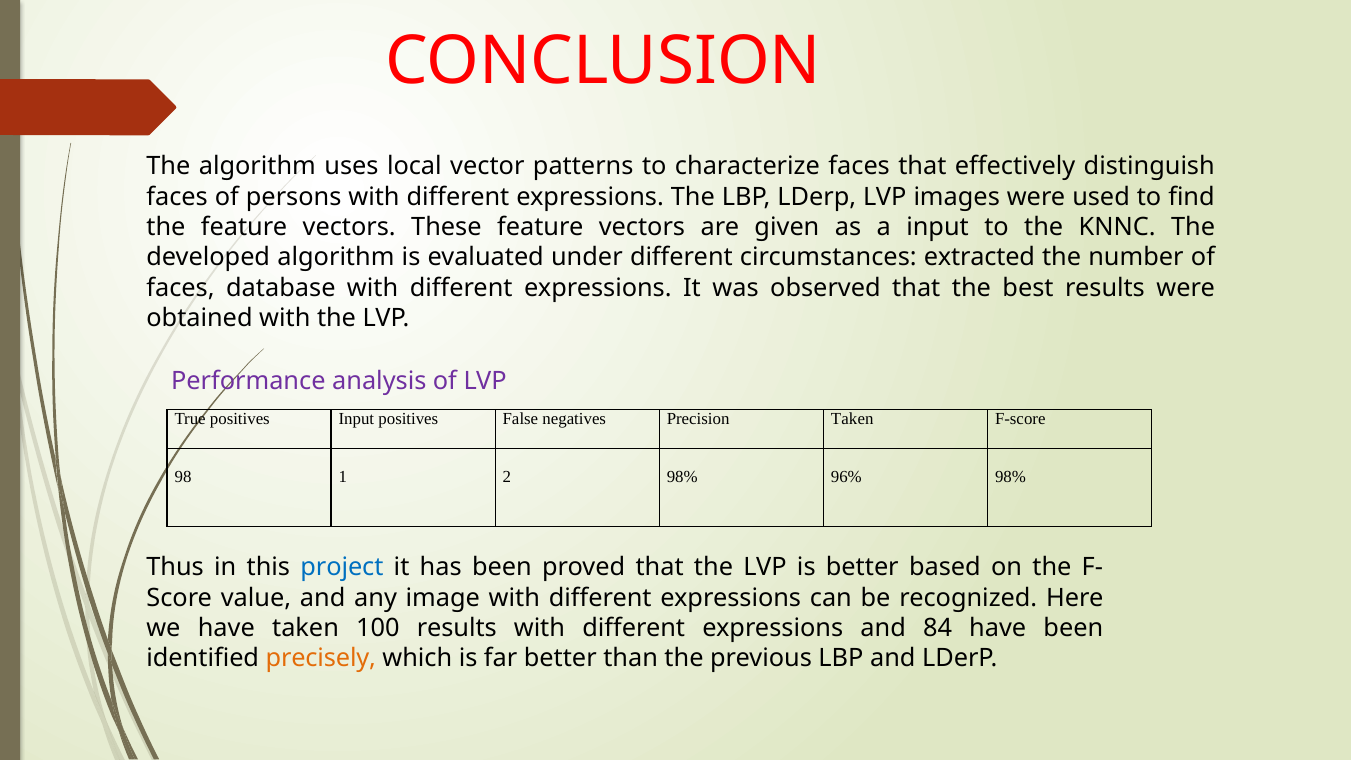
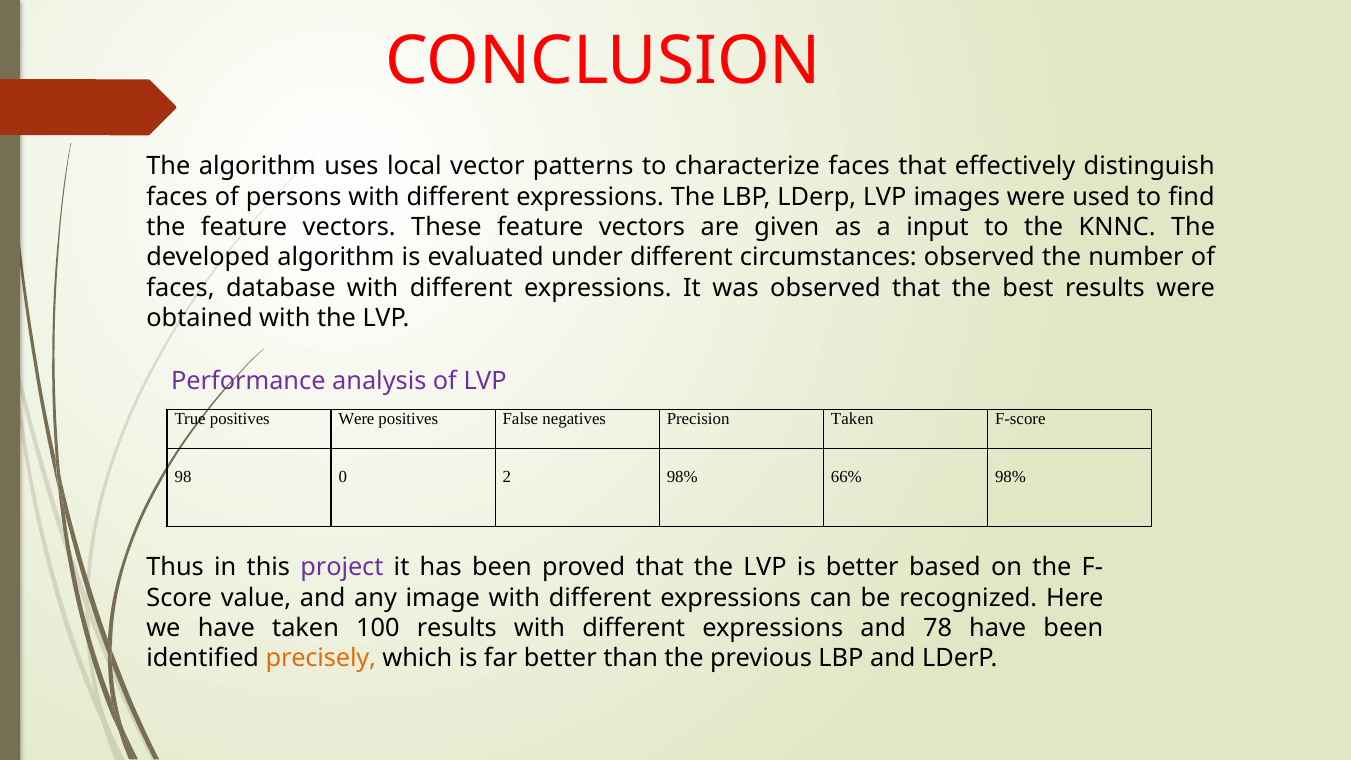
circumstances extracted: extracted -> observed
positives Input: Input -> Were
1: 1 -> 0
96%: 96% -> 66%
project colour: blue -> purple
84: 84 -> 78
